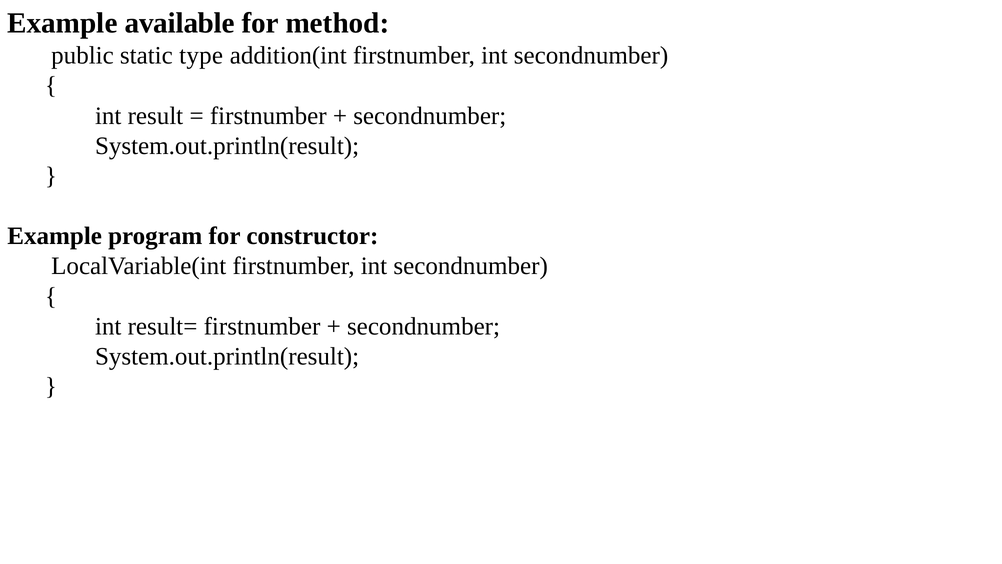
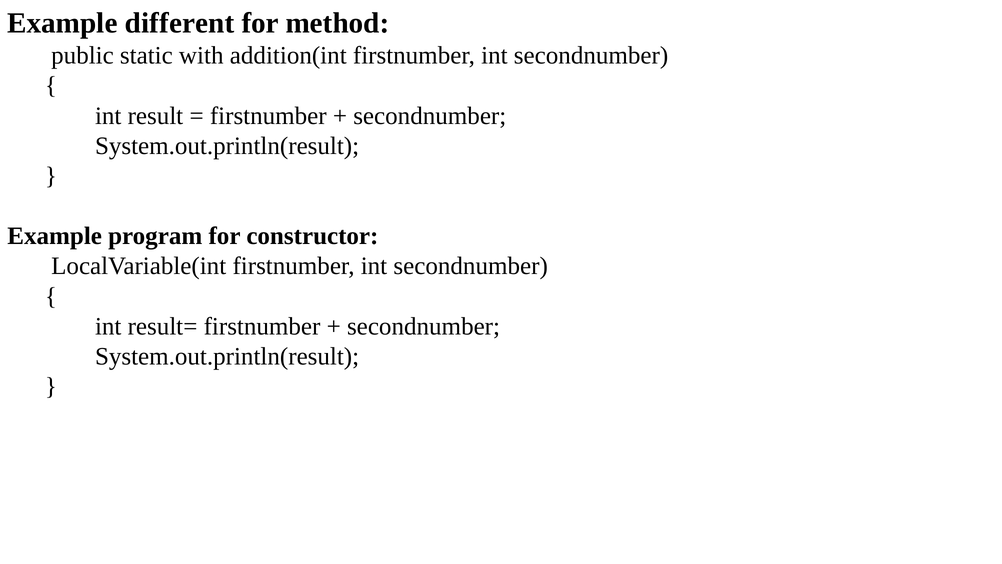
available: available -> different
type: type -> with
